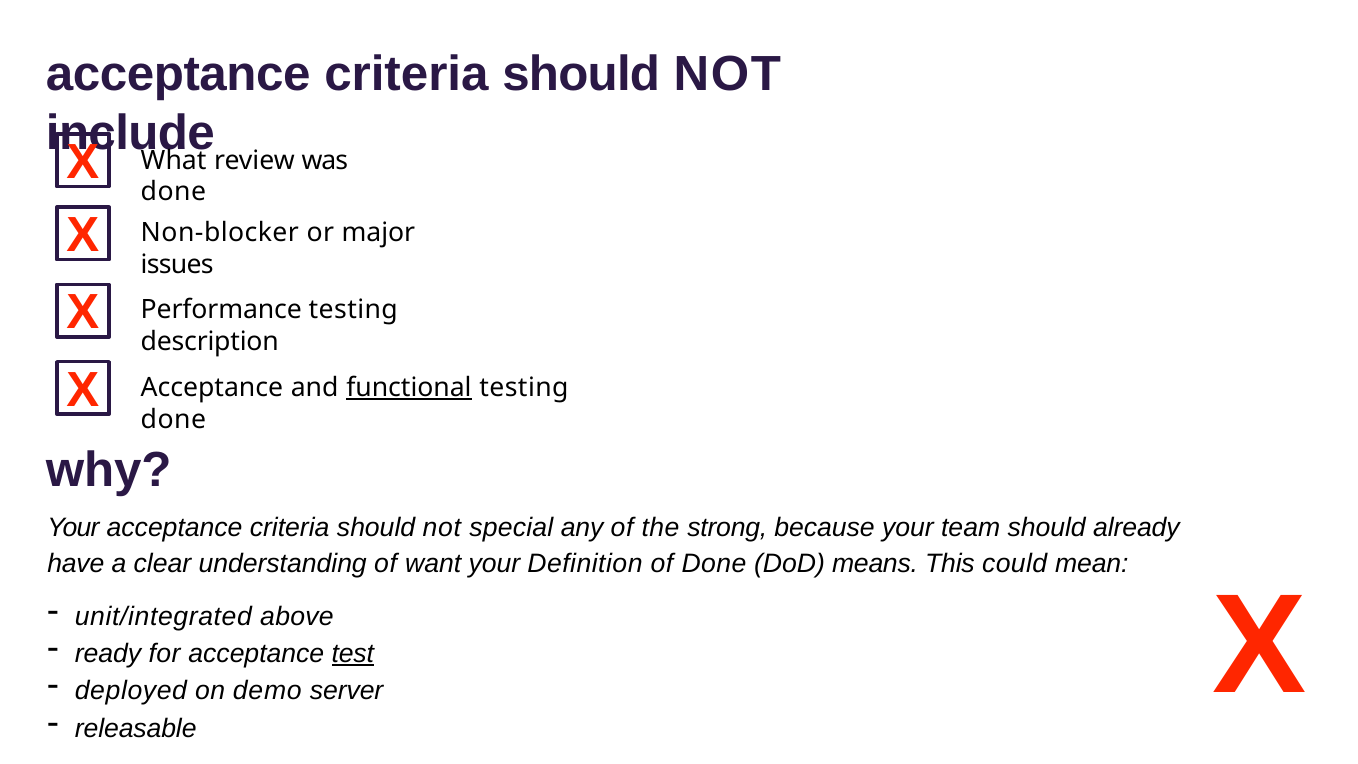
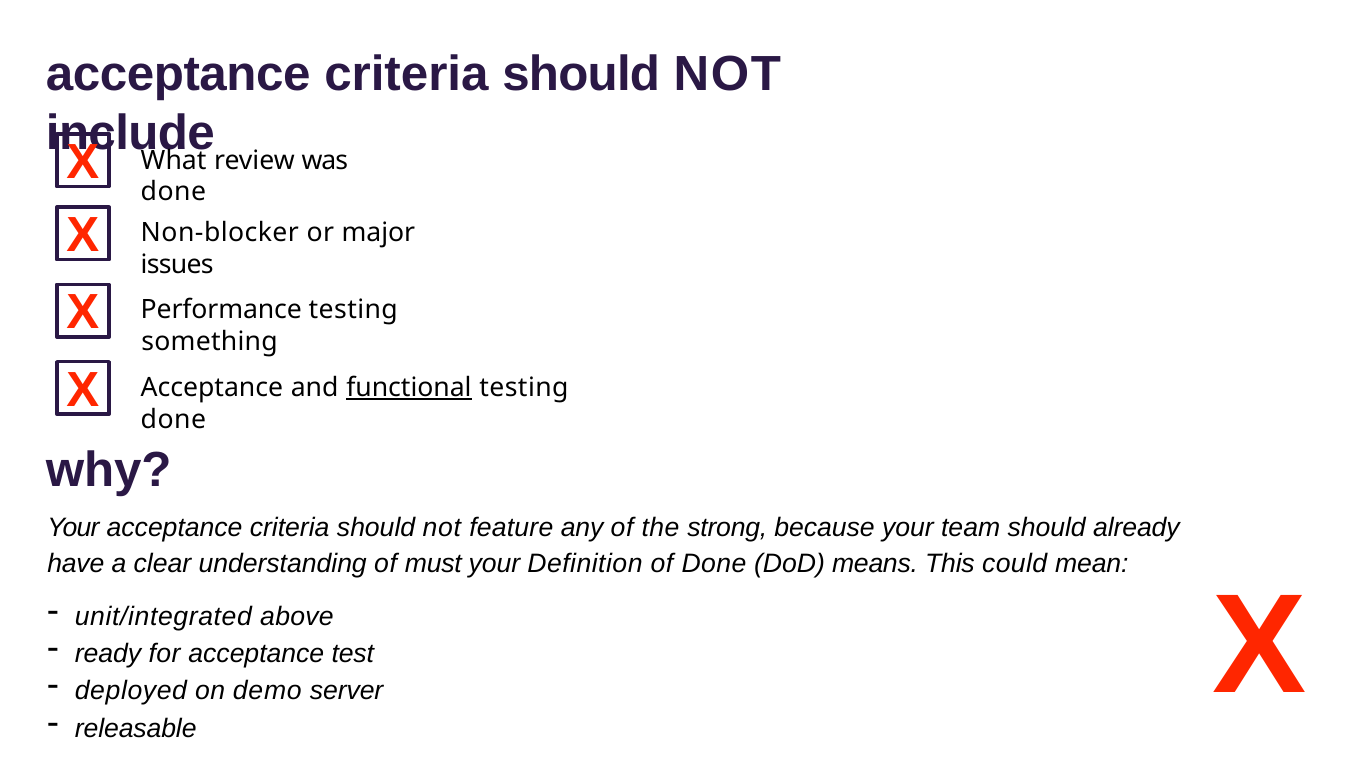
description: description -> something
special: special -> feature
want: want -> must
test underline: present -> none
